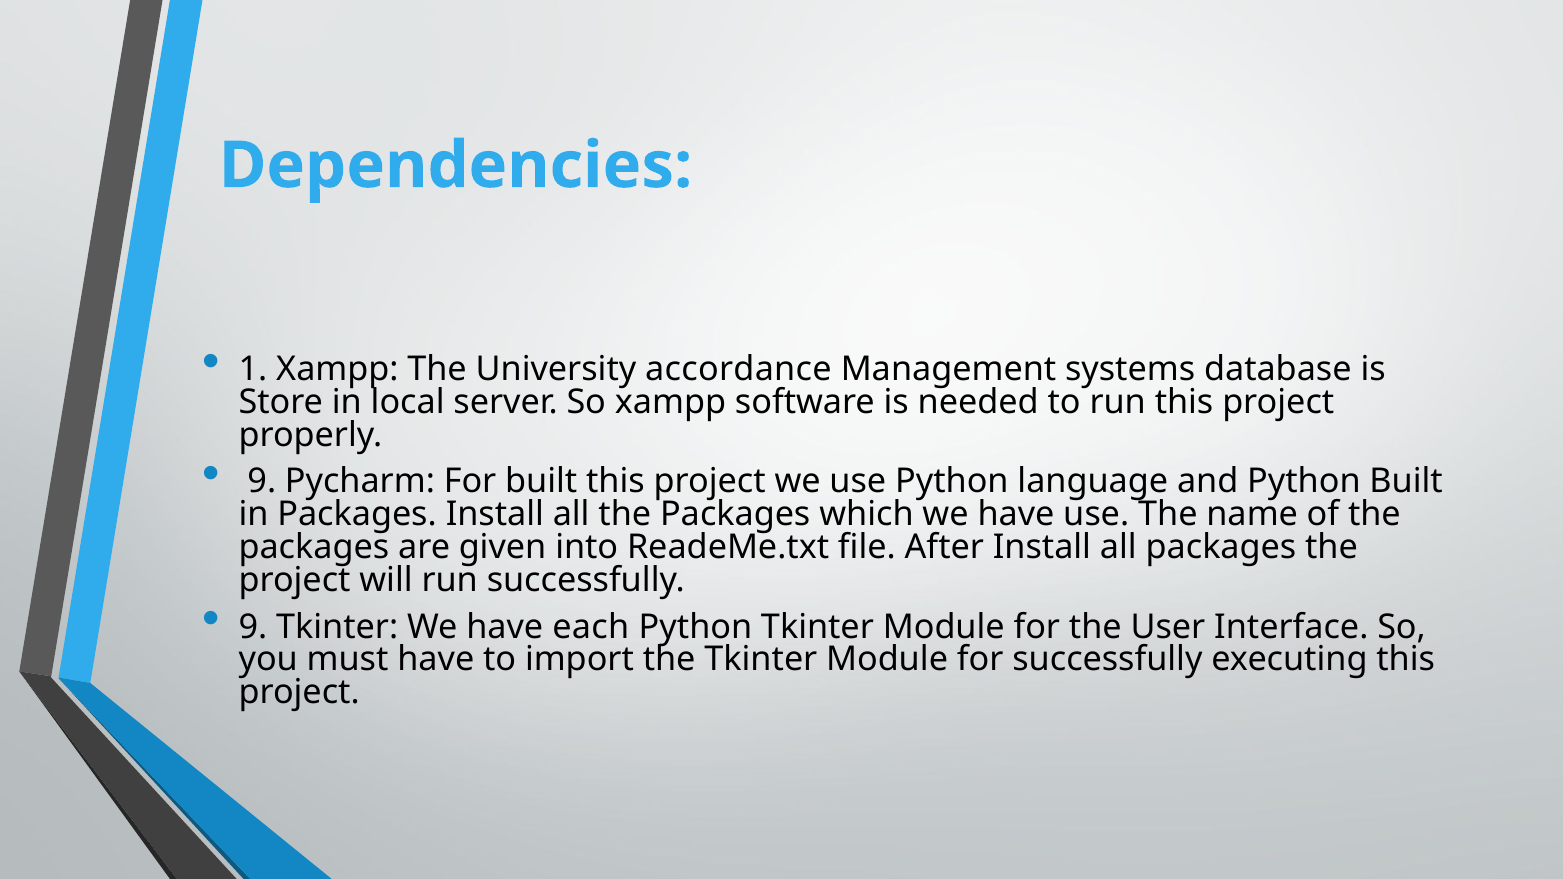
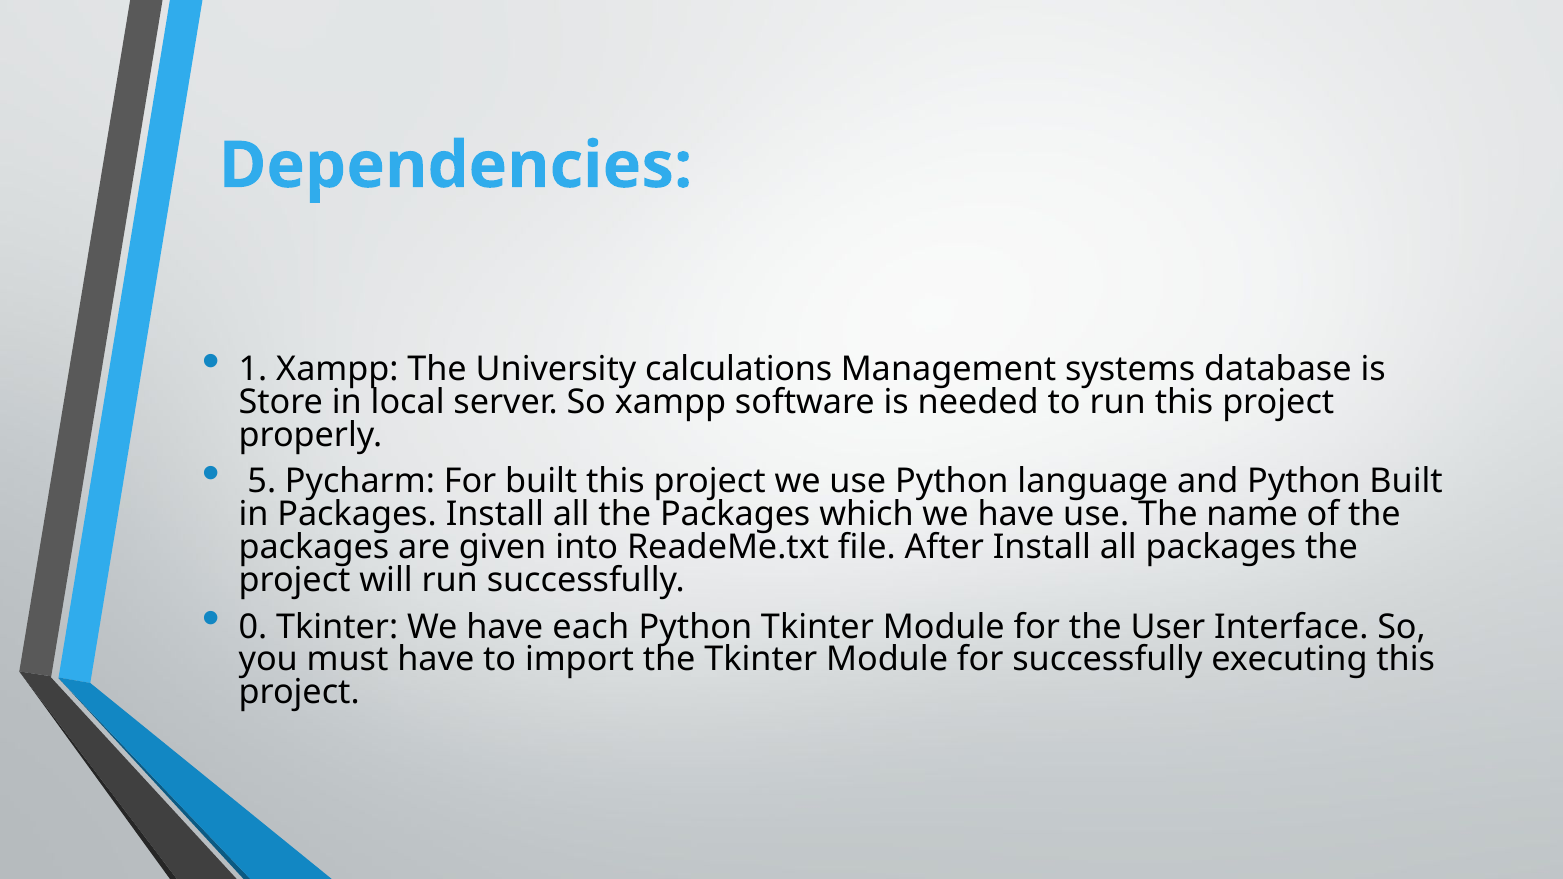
accordance: accordance -> calculations
9 at (262, 482): 9 -> 5
9 at (253, 627): 9 -> 0
